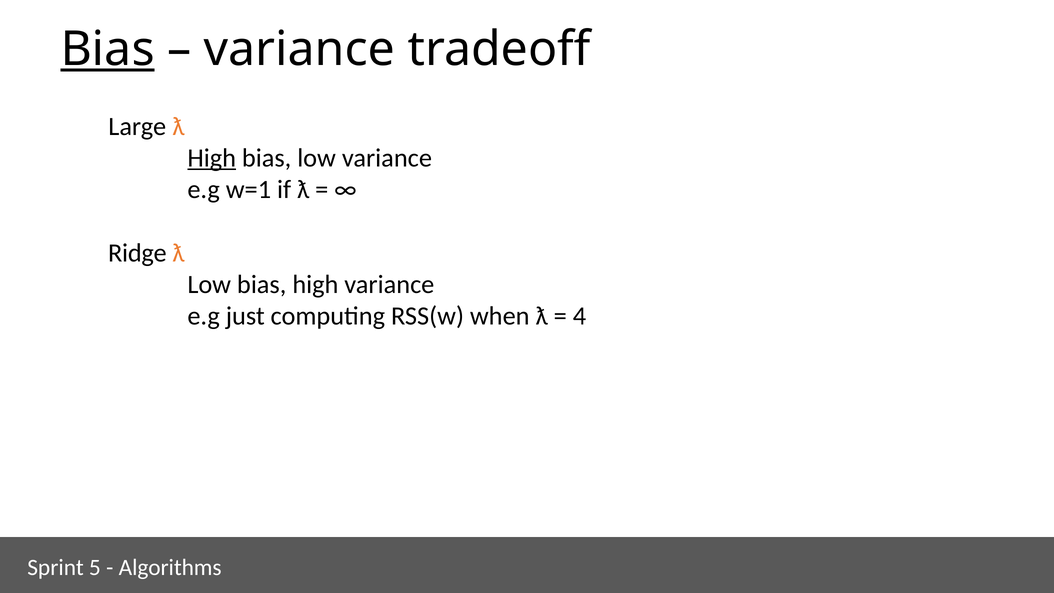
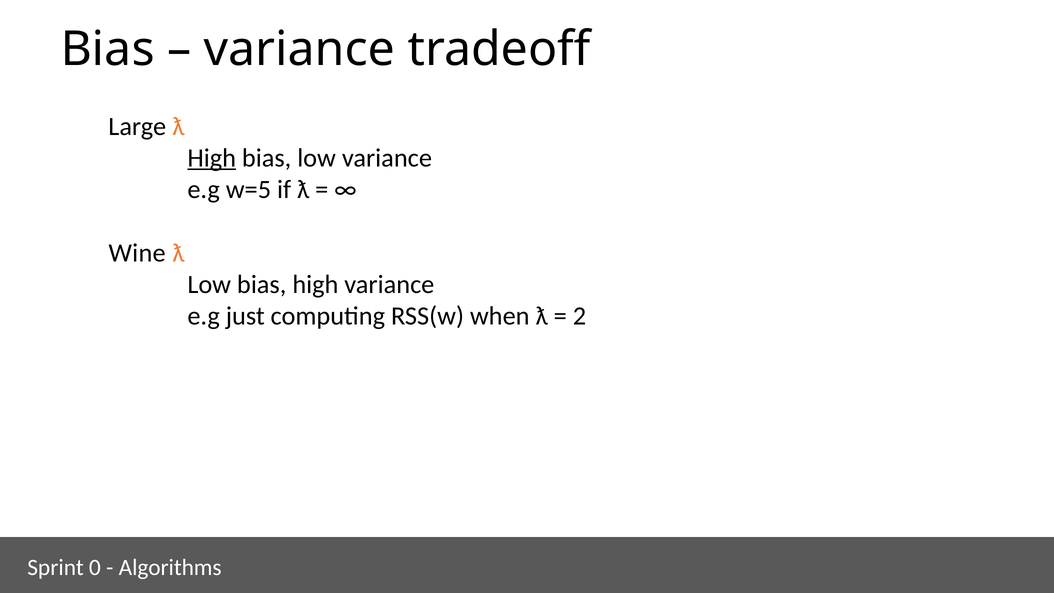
Bias at (108, 49) underline: present -> none
w=1: w=1 -> w=5
Ridge: Ridge -> Wine
4: 4 -> 2
5: 5 -> 0
